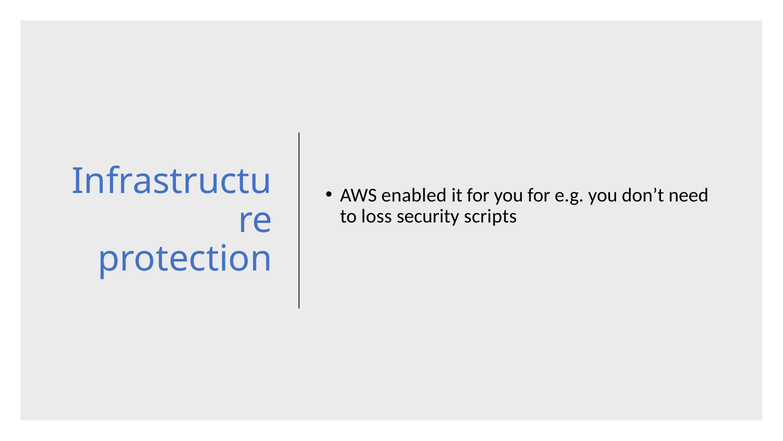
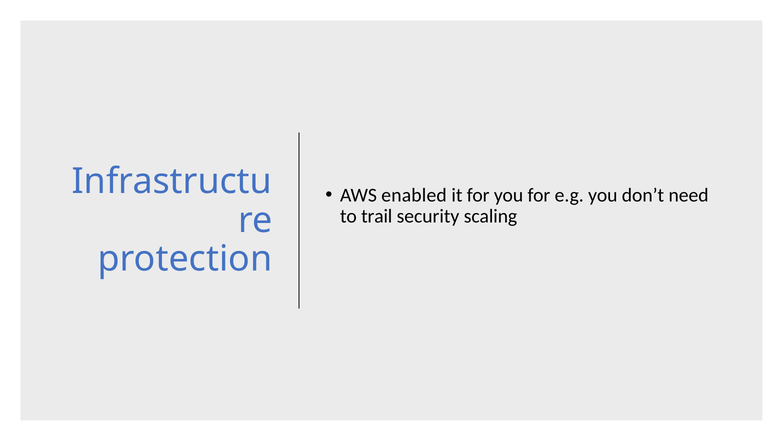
loss: loss -> trail
scripts: scripts -> scaling
